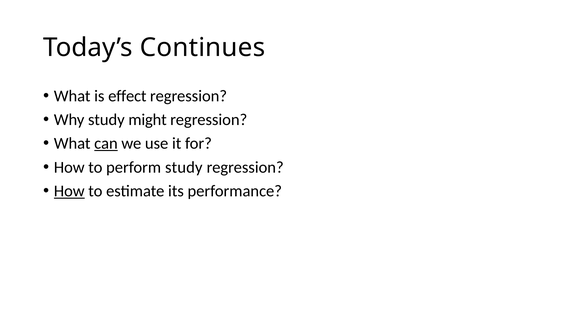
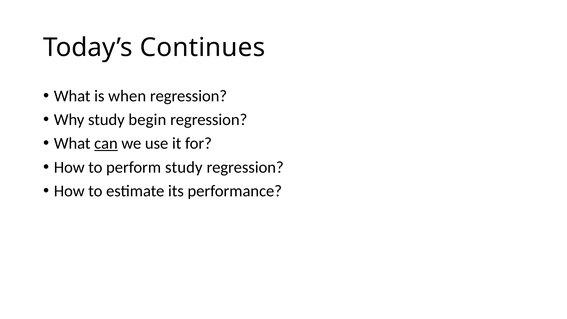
effect: effect -> when
might: might -> begin
How at (69, 191) underline: present -> none
